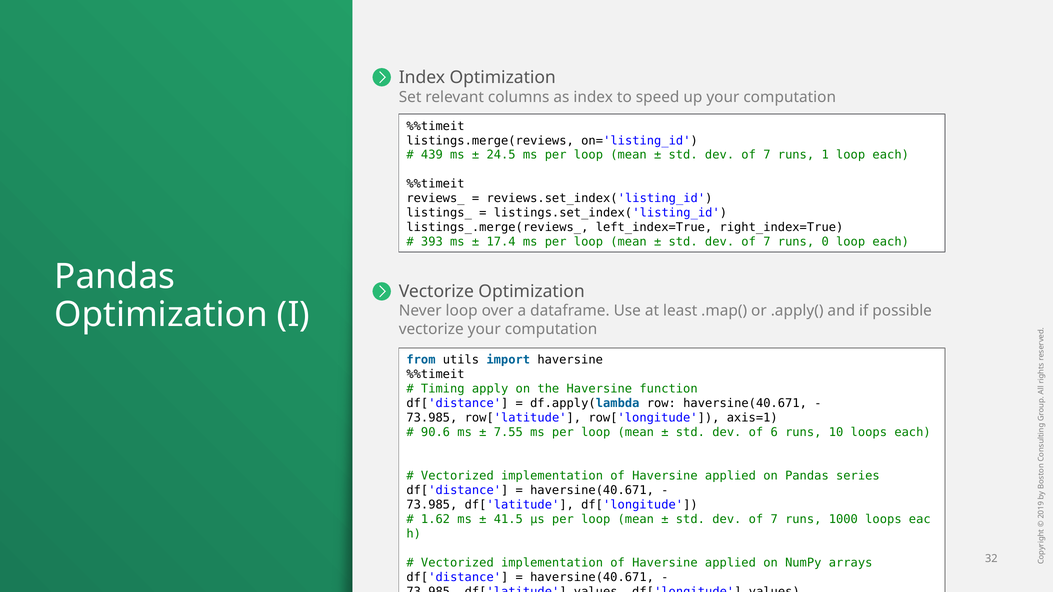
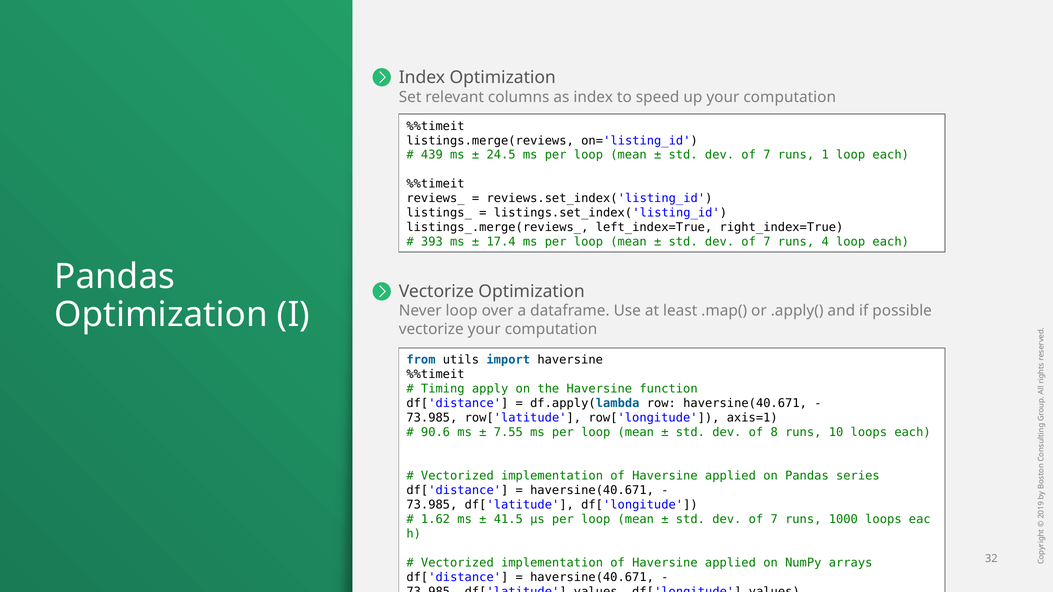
runs 0: 0 -> 4
6: 6 -> 8
